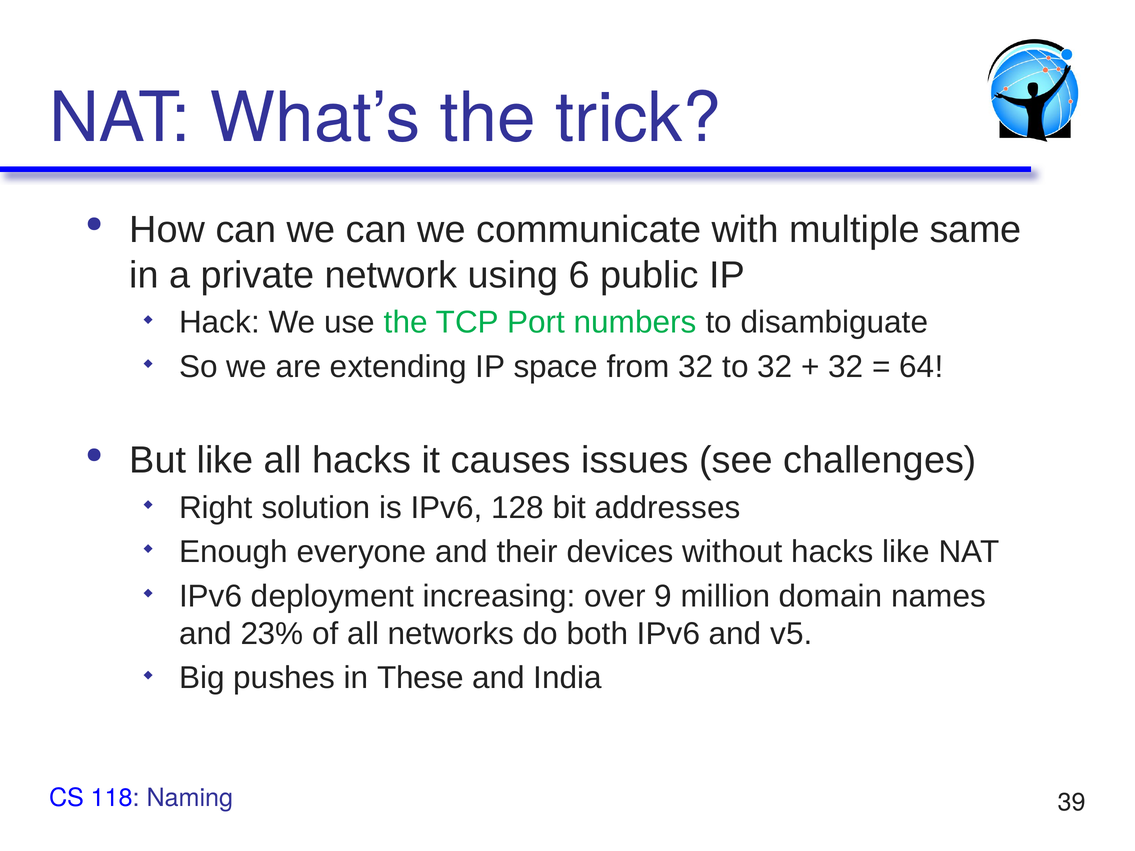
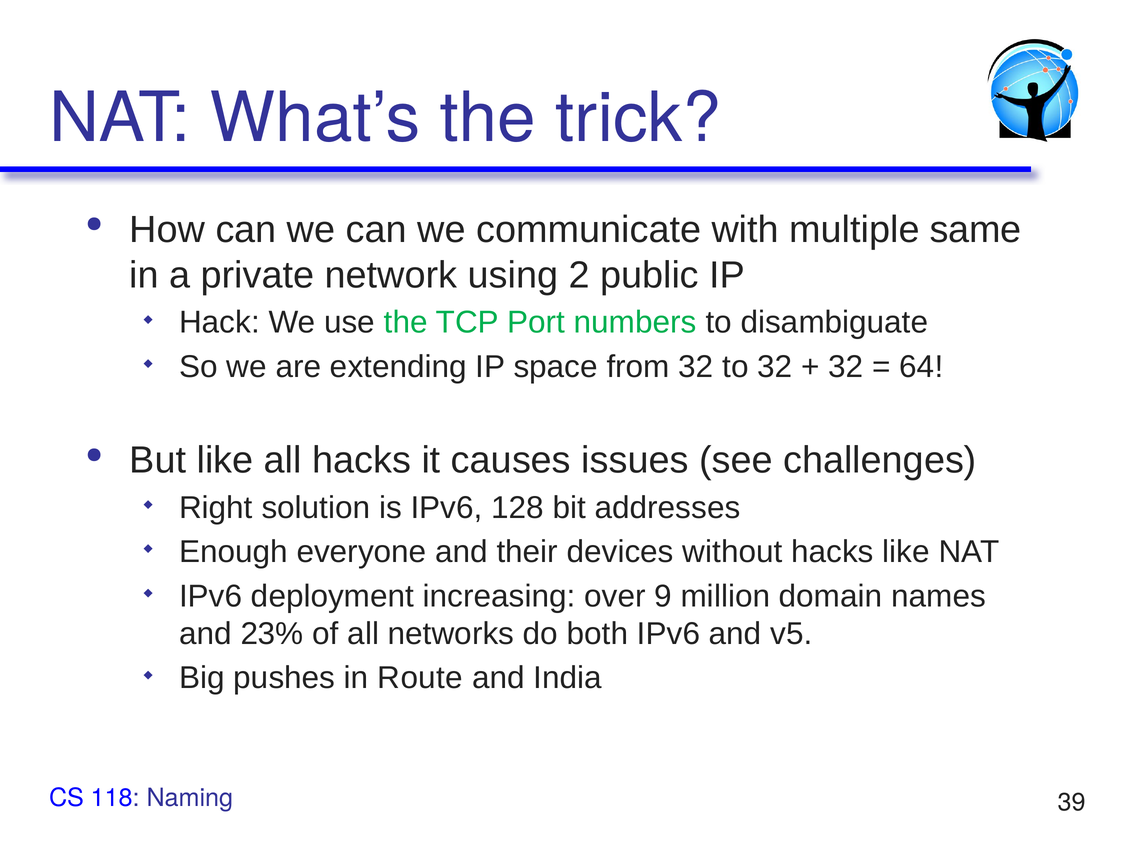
6: 6 -> 2
These: These -> Route
